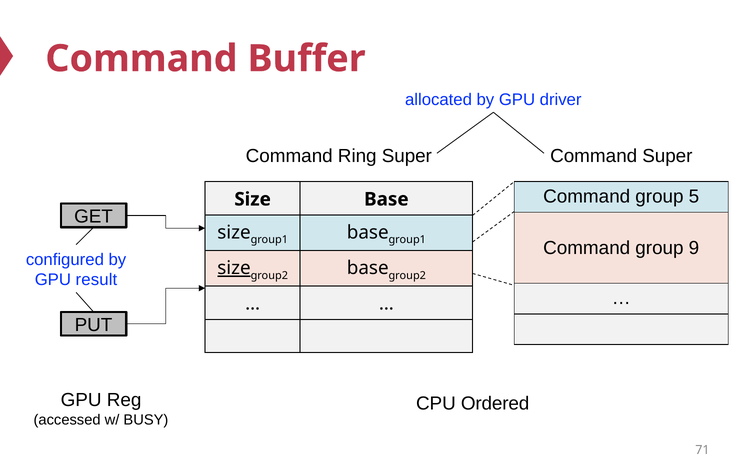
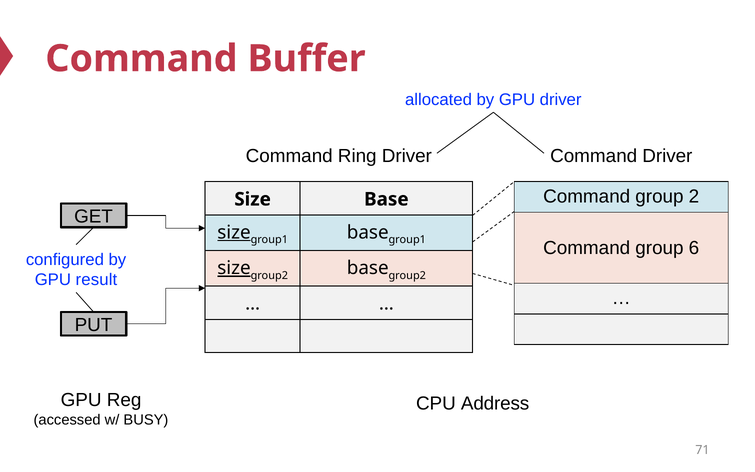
Ring Super: Super -> Driver
Command Super: Super -> Driver
5: 5 -> 2
size at (234, 232) underline: none -> present
9: 9 -> 6
Ordered: Ordered -> Address
